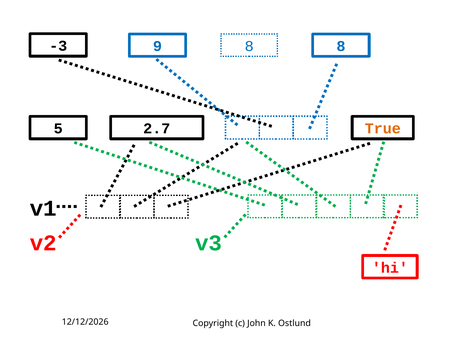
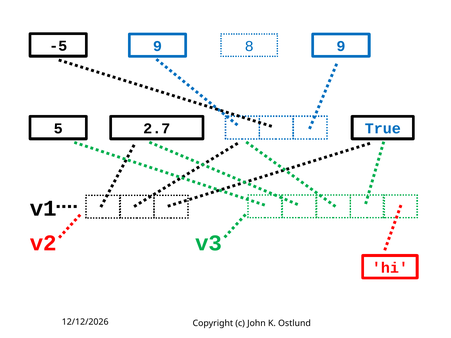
-3: -3 -> -5
8 8: 8 -> 9
True colour: orange -> blue
